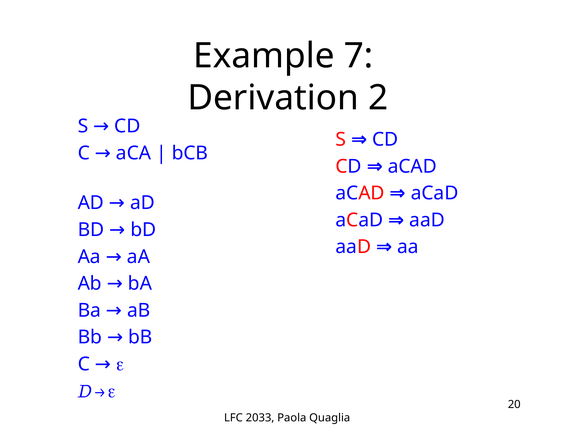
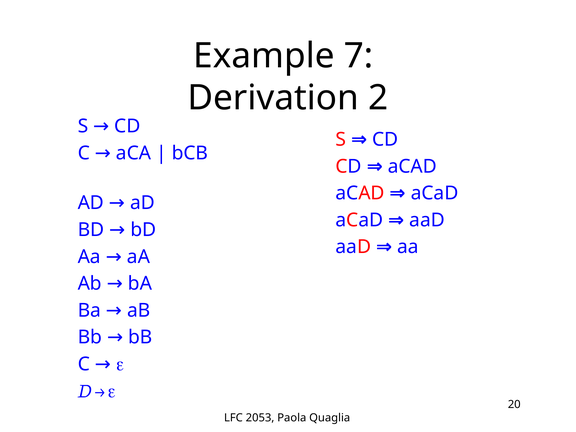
2033: 2033 -> 2053
